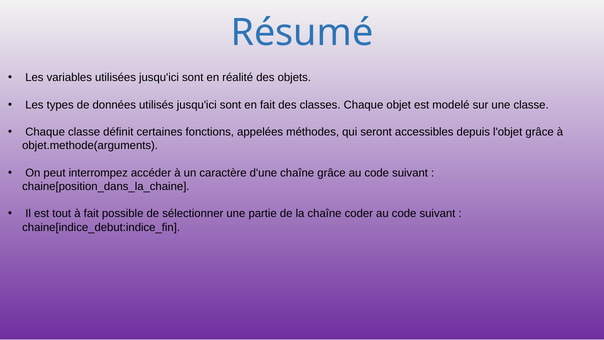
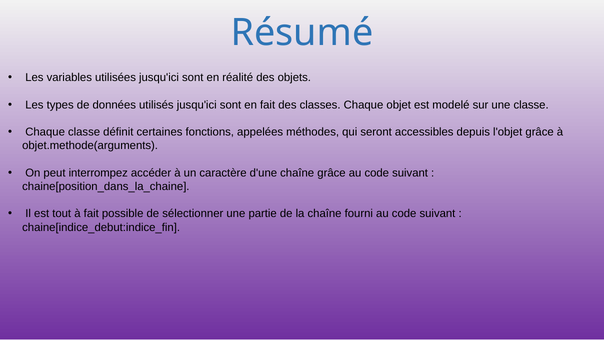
coder: coder -> fourni
